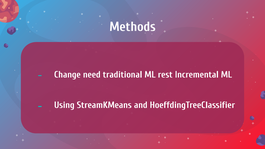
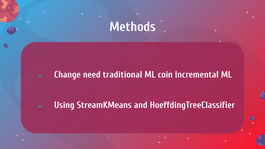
rest: rest -> coin
